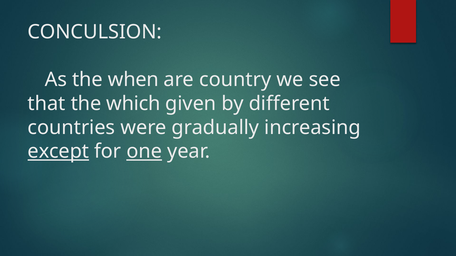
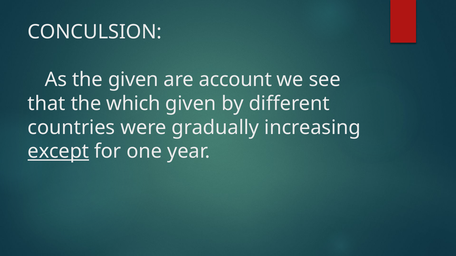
the when: when -> given
country: country -> account
one underline: present -> none
